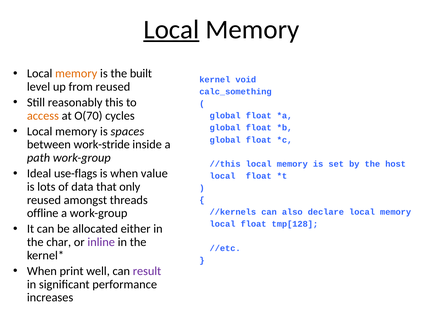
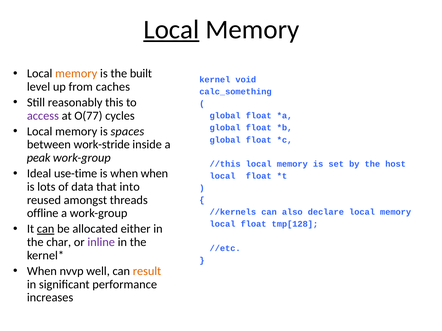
from reused: reused -> caches
access colour: orange -> purple
O(70: O(70 -> O(77
path: path -> peak
use-flags: use-flags -> use-time
when value: value -> when
only: only -> into
can at (46, 229) underline: none -> present
print: print -> nvvp
result colour: purple -> orange
